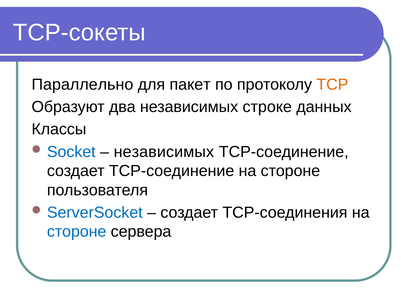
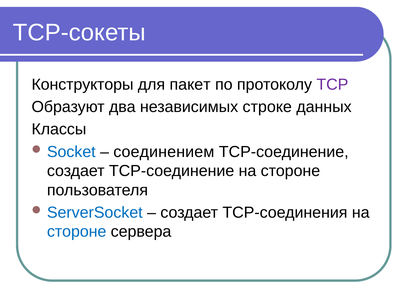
Параллельно: Параллельно -> Конструкторы
TCP colour: orange -> purple
независимых at (164, 152): независимых -> соединением
